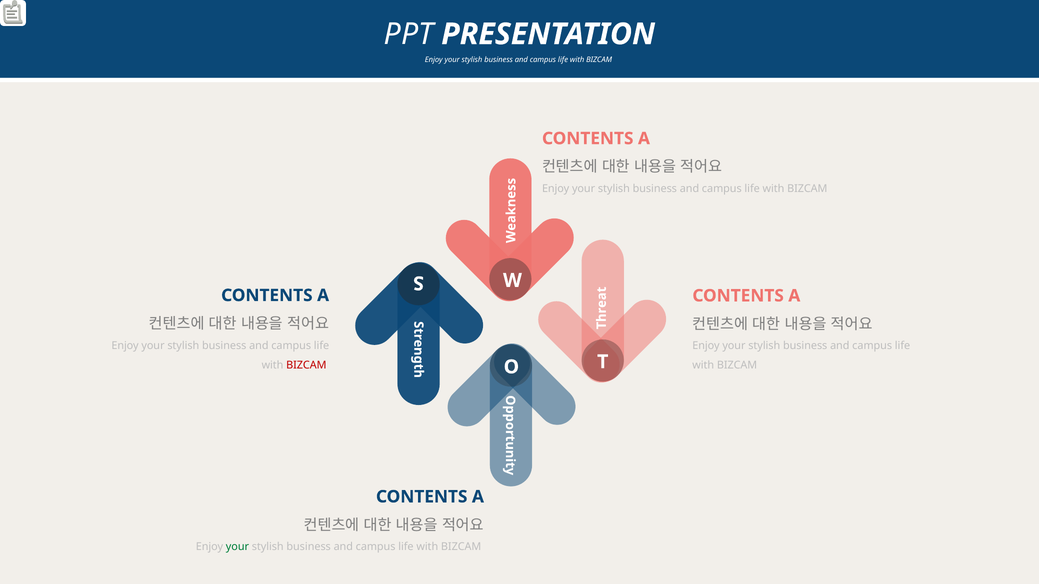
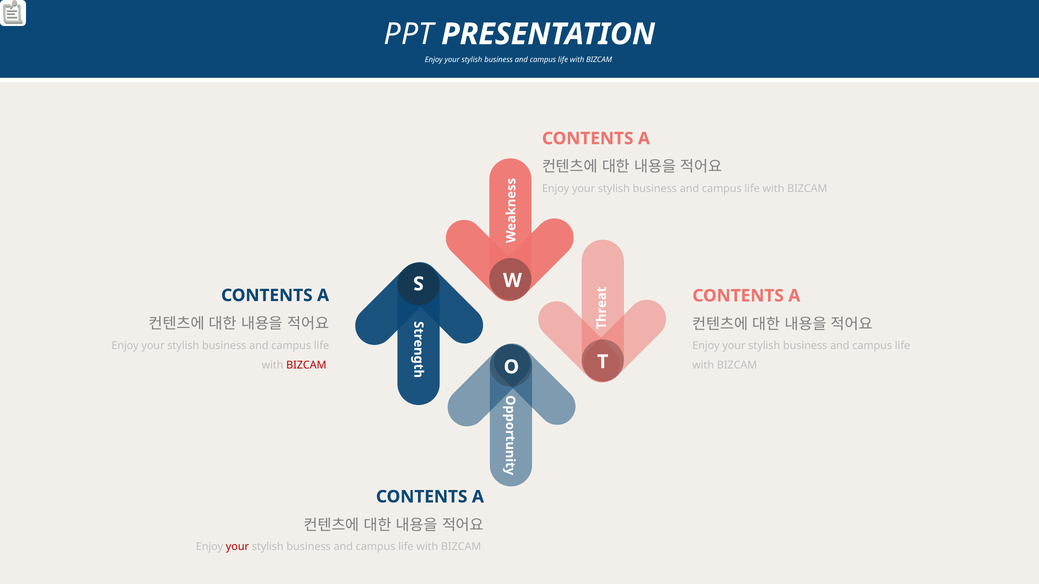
your at (237, 547) colour: green -> red
